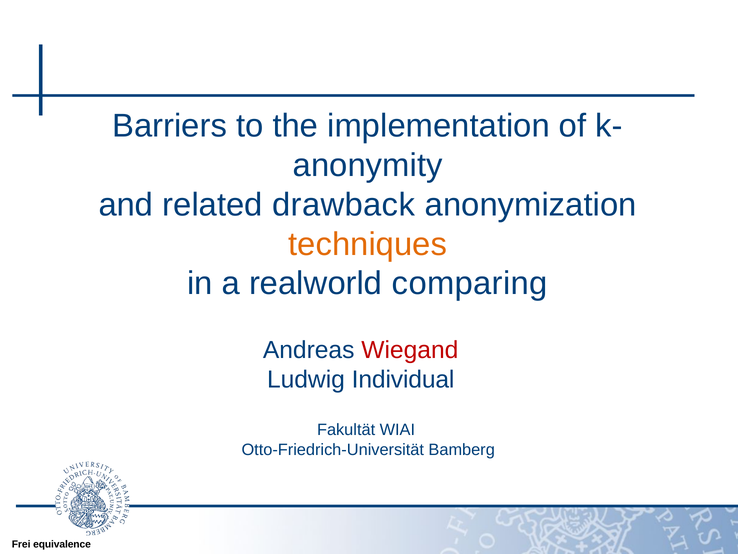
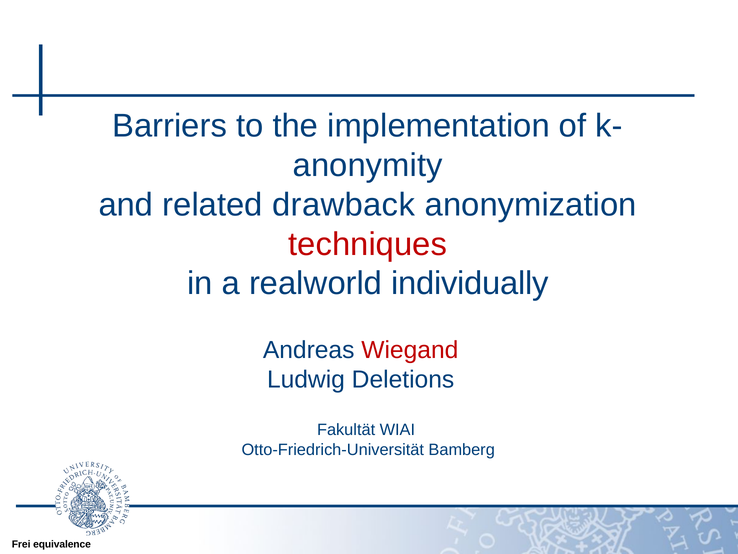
techniques colour: orange -> red
comparing: comparing -> individually
Individual: Individual -> Deletions
